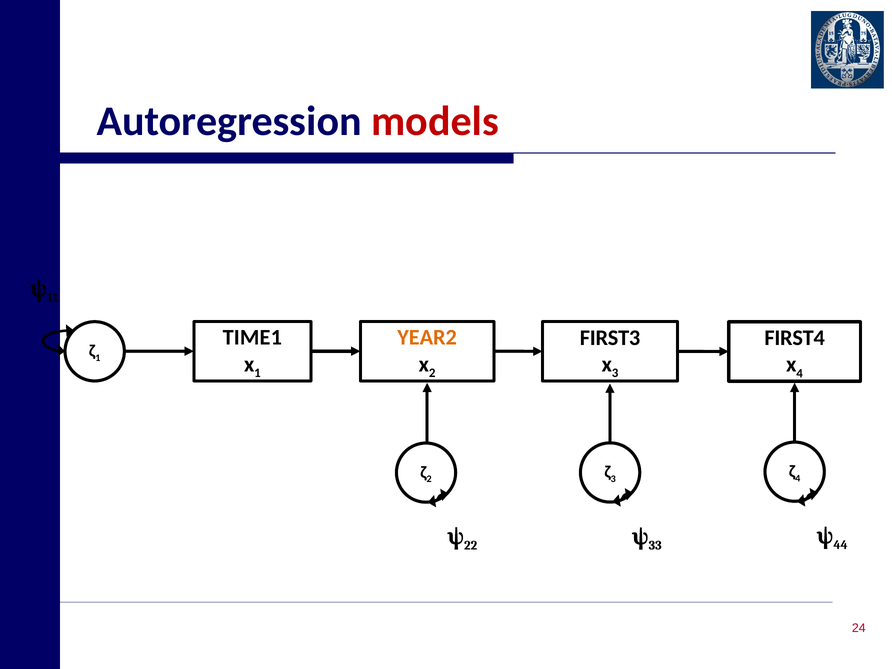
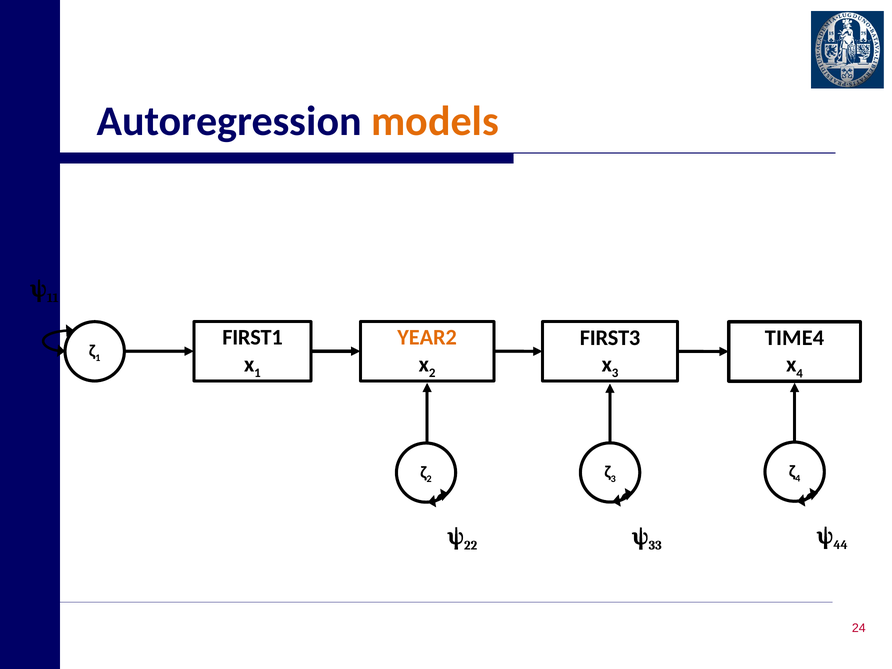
models colour: red -> orange
TIME1: TIME1 -> FIRST1
FIRST4: FIRST4 -> TIME4
